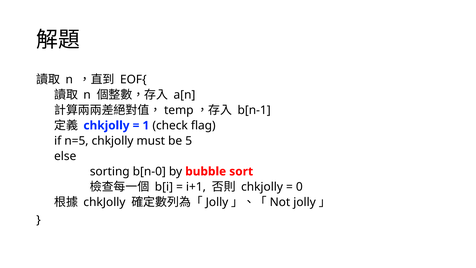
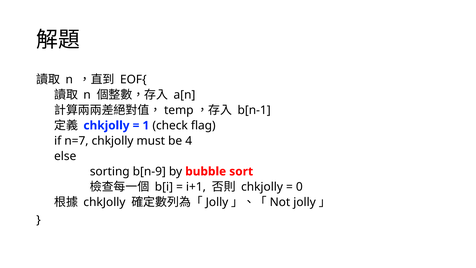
n=5: n=5 -> n=7
5: 5 -> 4
b[n-0: b[n-0 -> b[n-9
